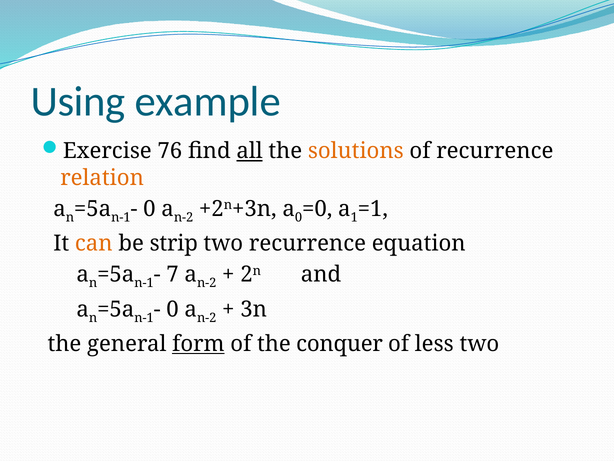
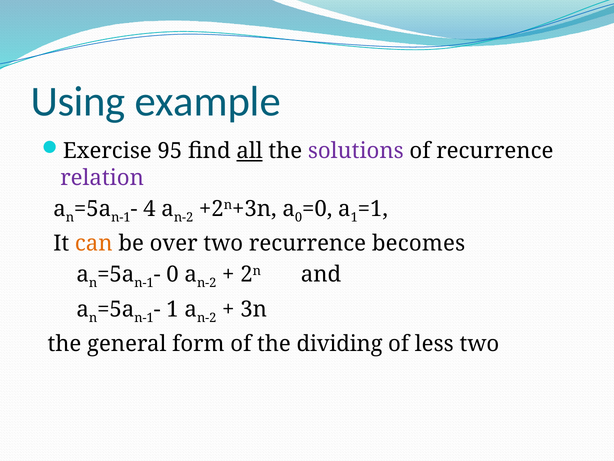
76: 76 -> 95
solutions colour: orange -> purple
relation colour: orange -> purple
0 at (149, 209): 0 -> 4
strip: strip -> over
equation: equation -> becomes
7 at (173, 274): 7 -> 0
0 at (173, 309): 0 -> 1
form underline: present -> none
conquer: conquer -> dividing
